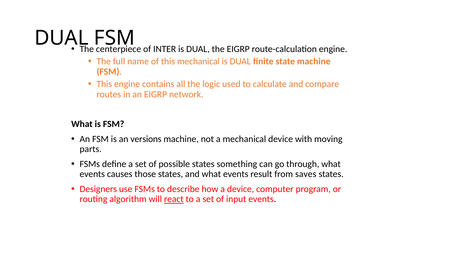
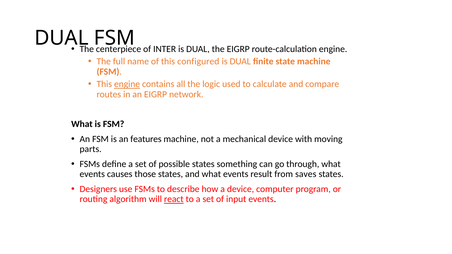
this mechanical: mechanical -> configured
engine at (127, 84) underline: none -> present
versions: versions -> features
